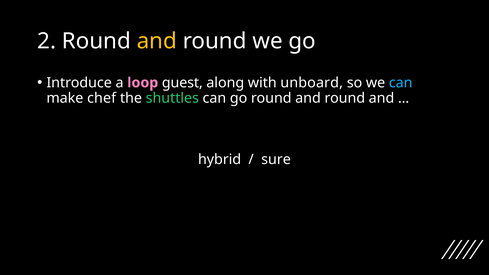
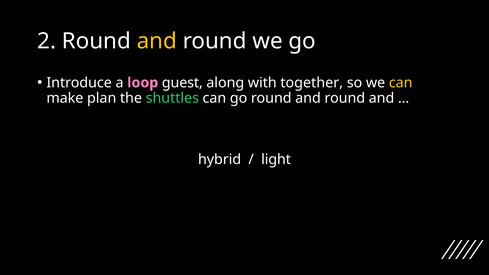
unboard: unboard -> together
can at (401, 83) colour: light blue -> yellow
chef: chef -> plan
sure: sure -> light
